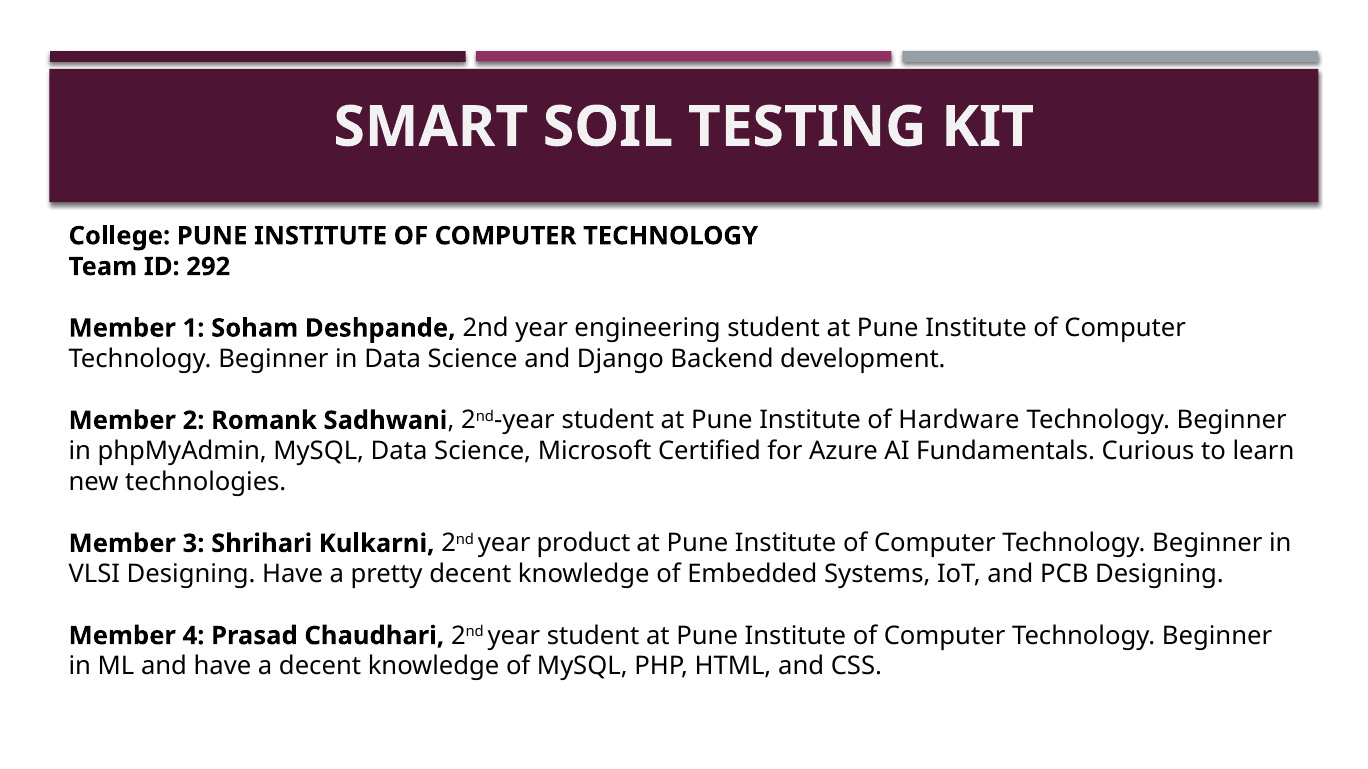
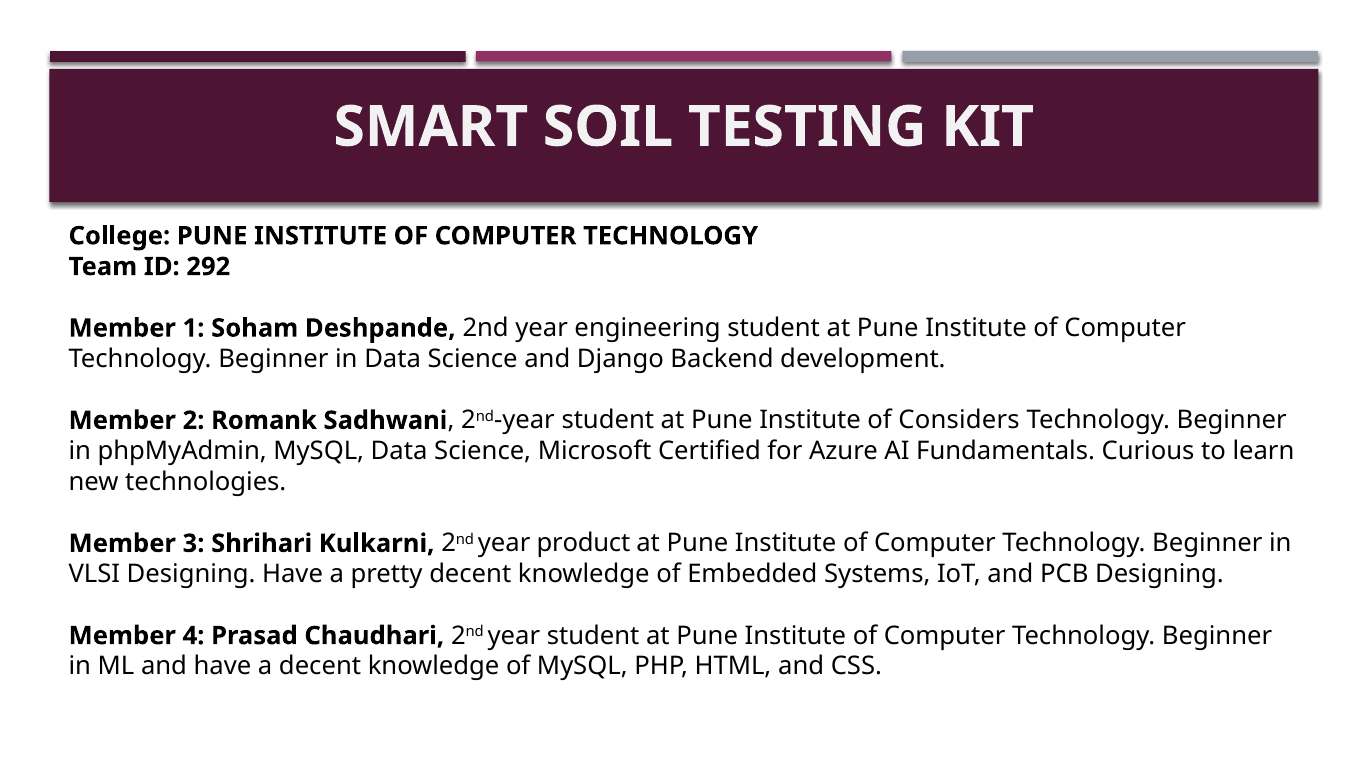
Hardware: Hardware -> Considers
